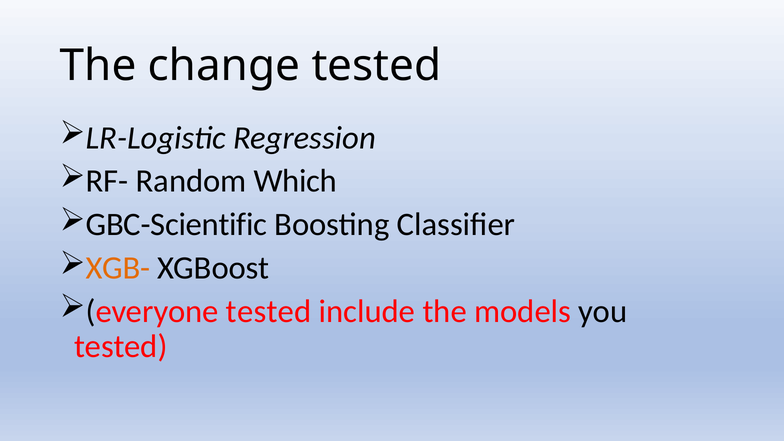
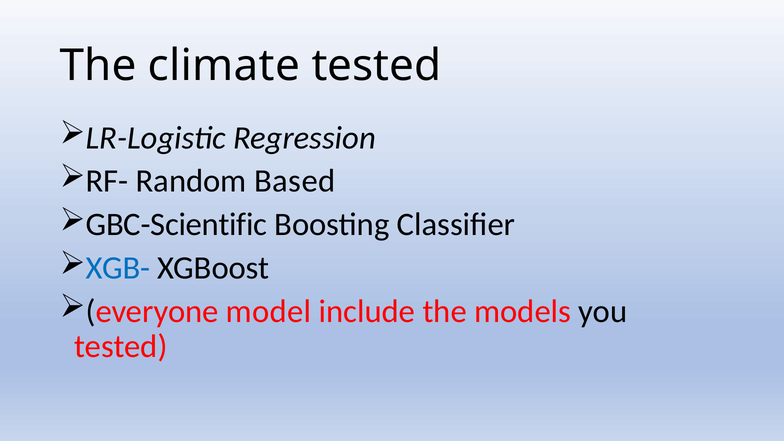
change: change -> climate
Which: Which -> Based
XGB- colour: orange -> blue
everyone tested: tested -> model
